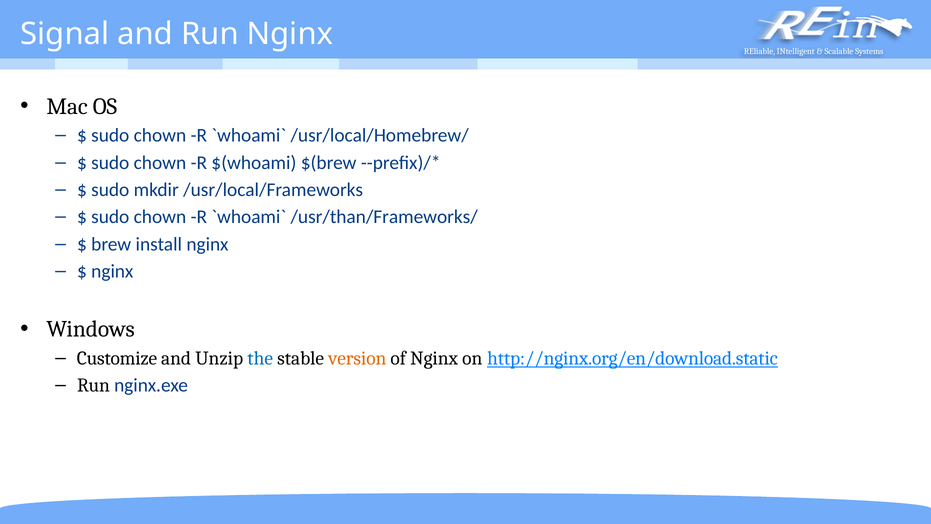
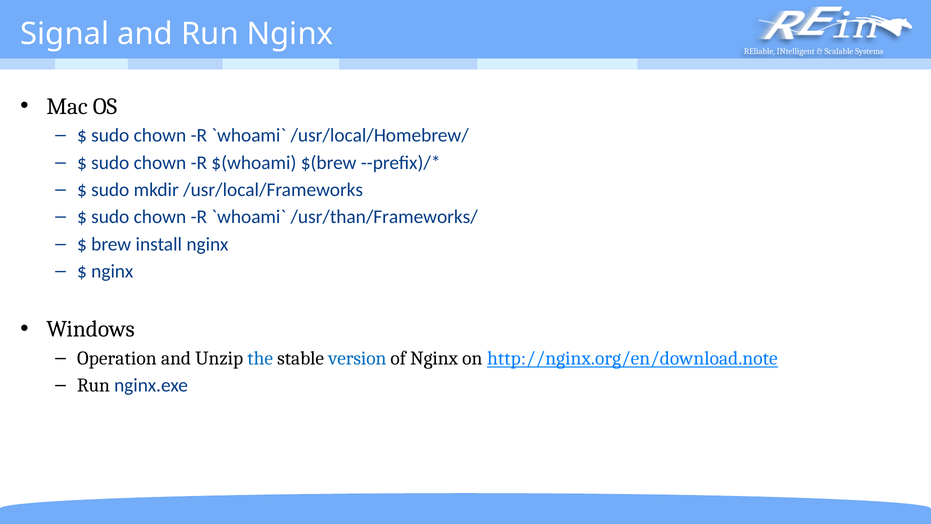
Customize: Customize -> Operation
version colour: orange -> blue
http://nginx.org/en/download.static: http://nginx.org/en/download.static -> http://nginx.org/en/download.note
